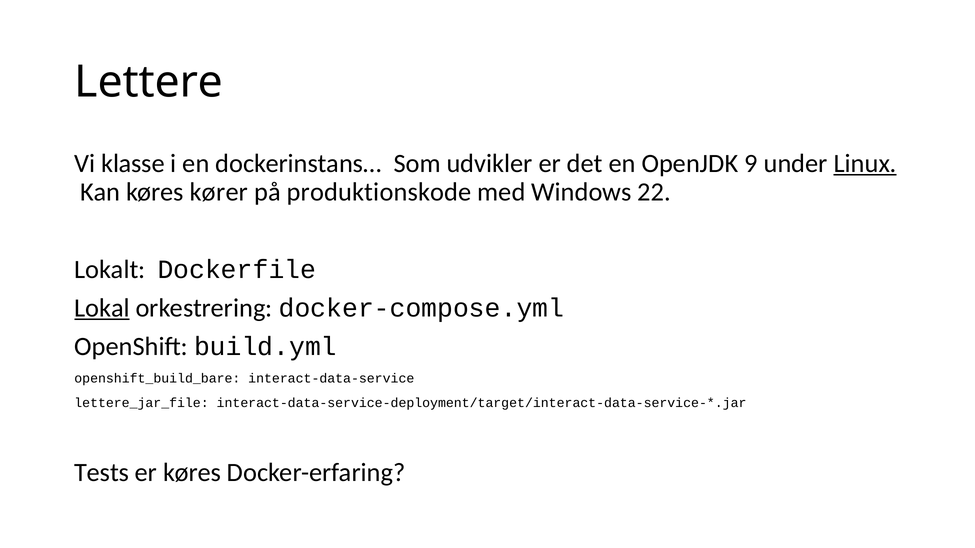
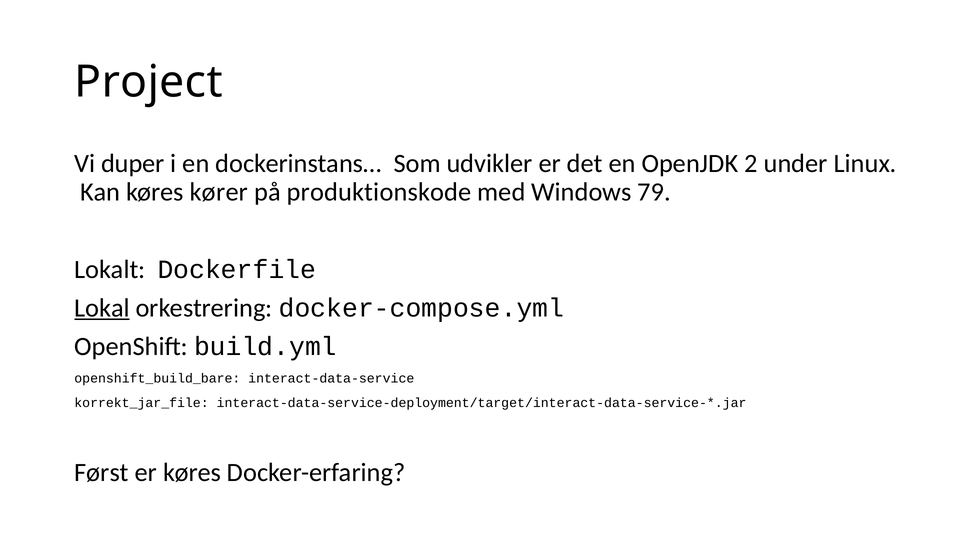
Lettere: Lettere -> Project
klasse: klasse -> duper
9: 9 -> 2
Linux underline: present -> none
22: 22 -> 79
lettere_jar_file: lettere_jar_file -> korrekt_jar_file
Tests: Tests -> Først
